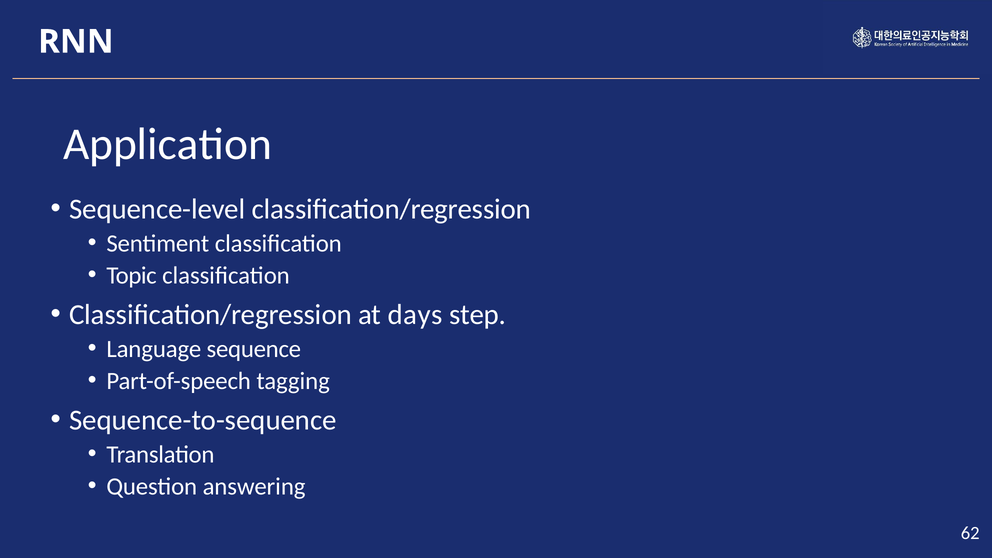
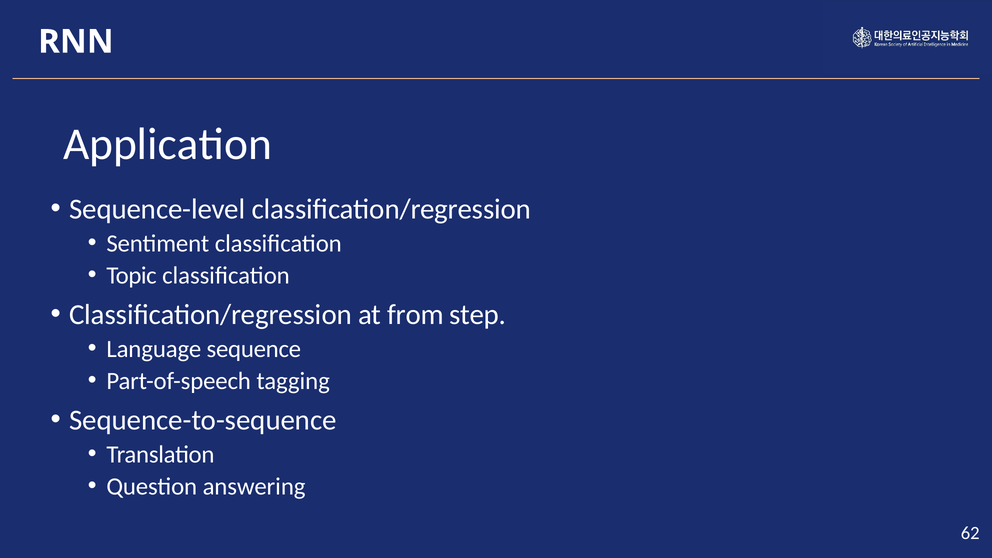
days: days -> from
